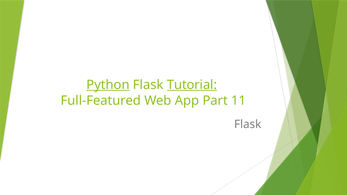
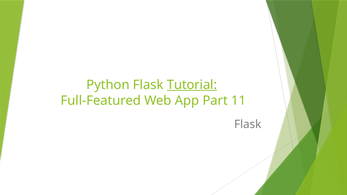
Python underline: present -> none
